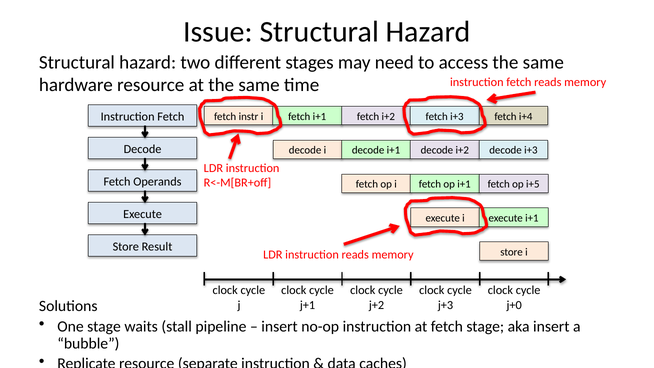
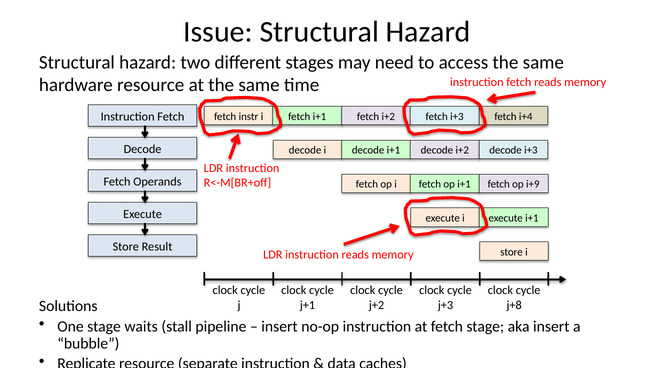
i+5: i+5 -> i+9
j+0: j+0 -> j+8
